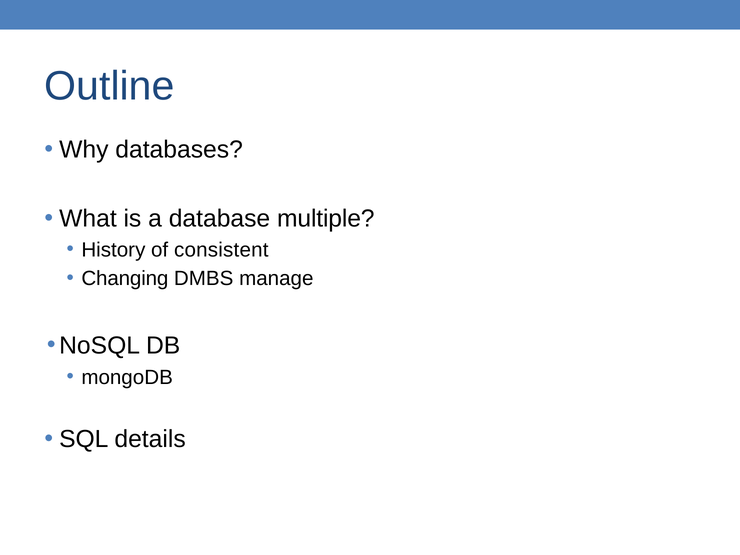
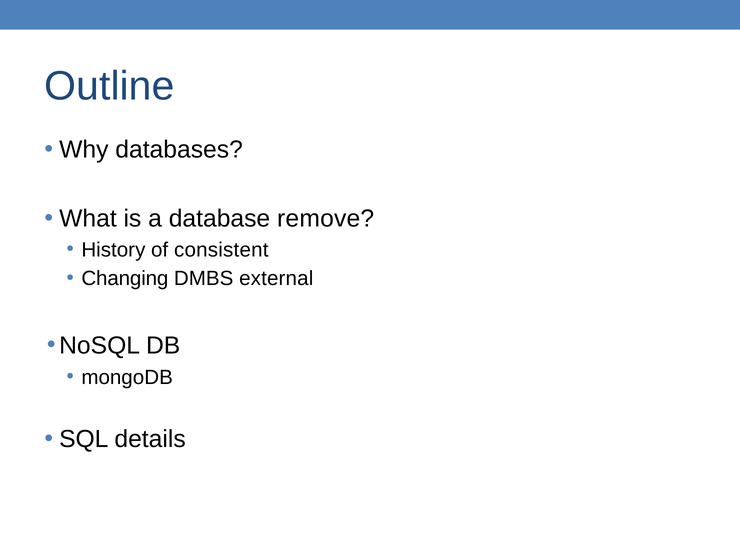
multiple: multiple -> remove
manage: manage -> external
